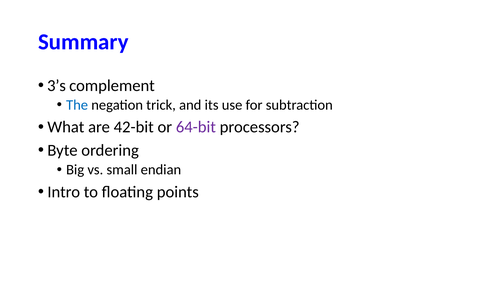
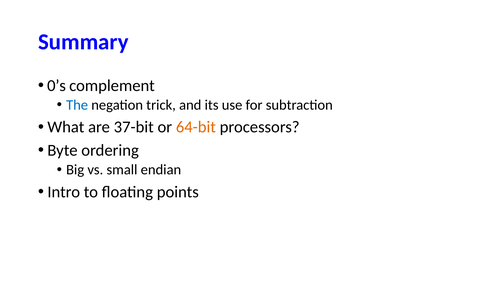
3’s: 3’s -> 0’s
42-bit: 42-bit -> 37-bit
64-bit colour: purple -> orange
